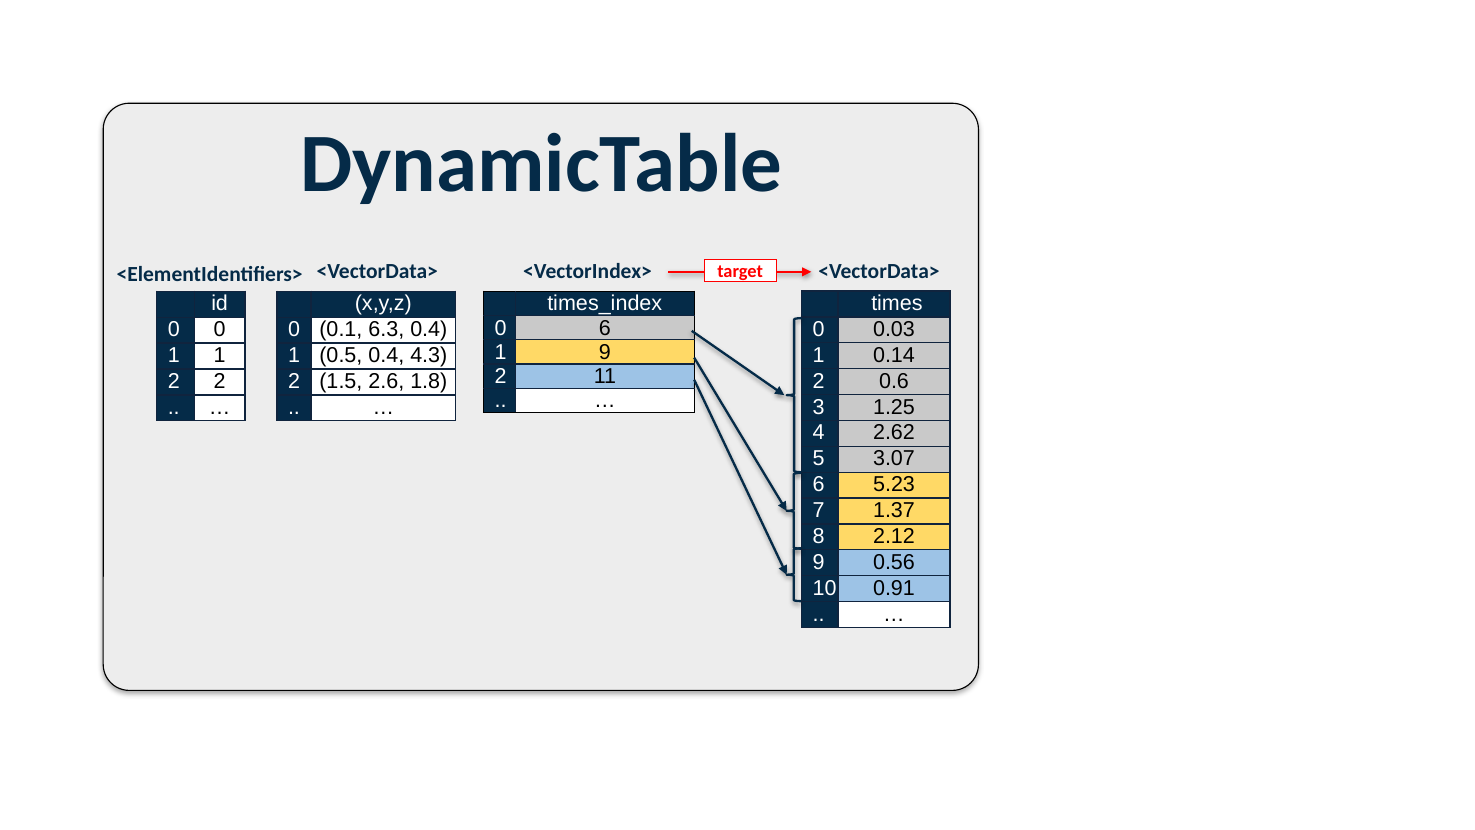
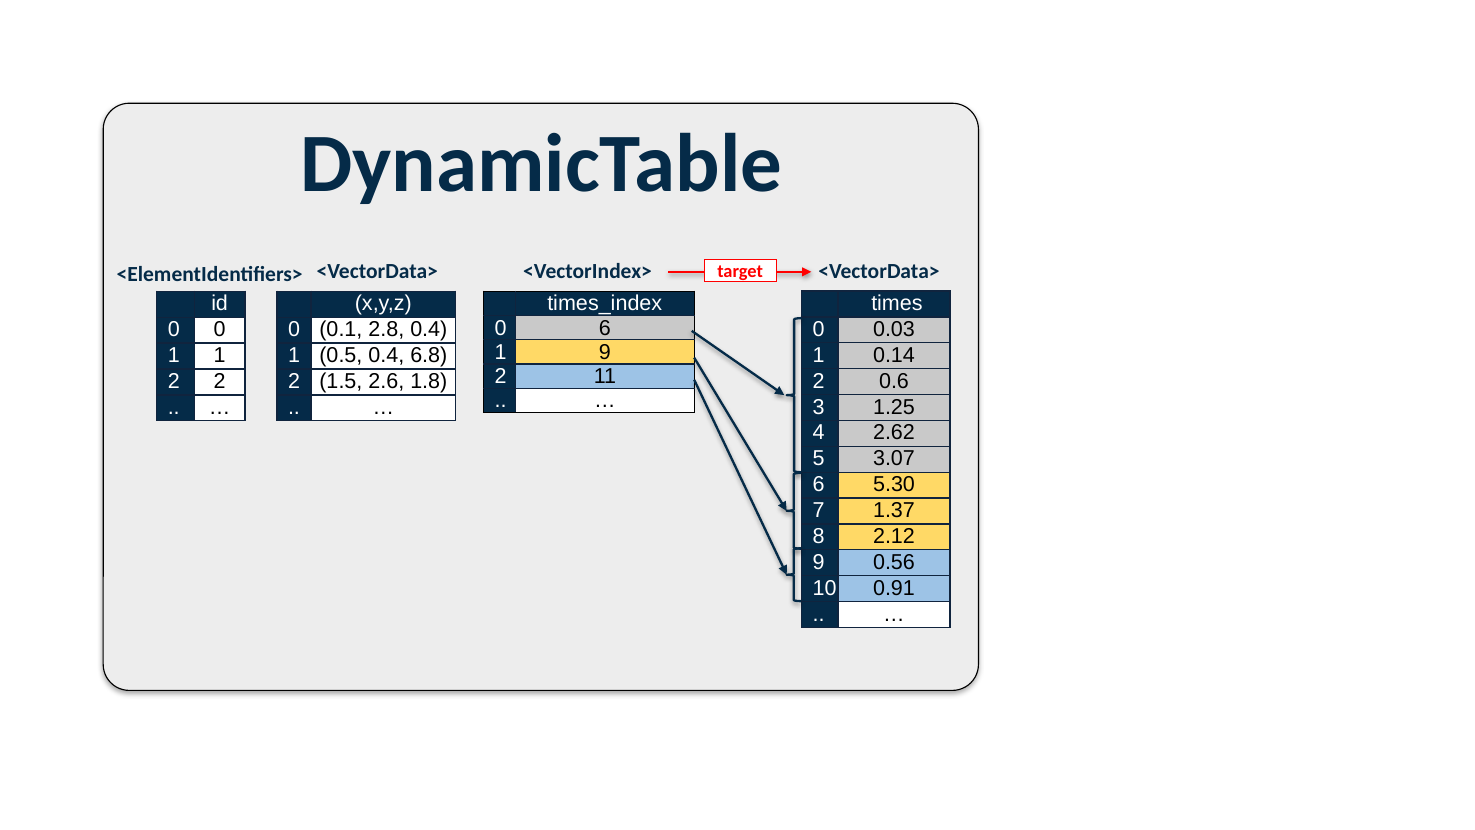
6.3: 6.3 -> 2.8
4.3: 4.3 -> 6.8
5.23: 5.23 -> 5.30
